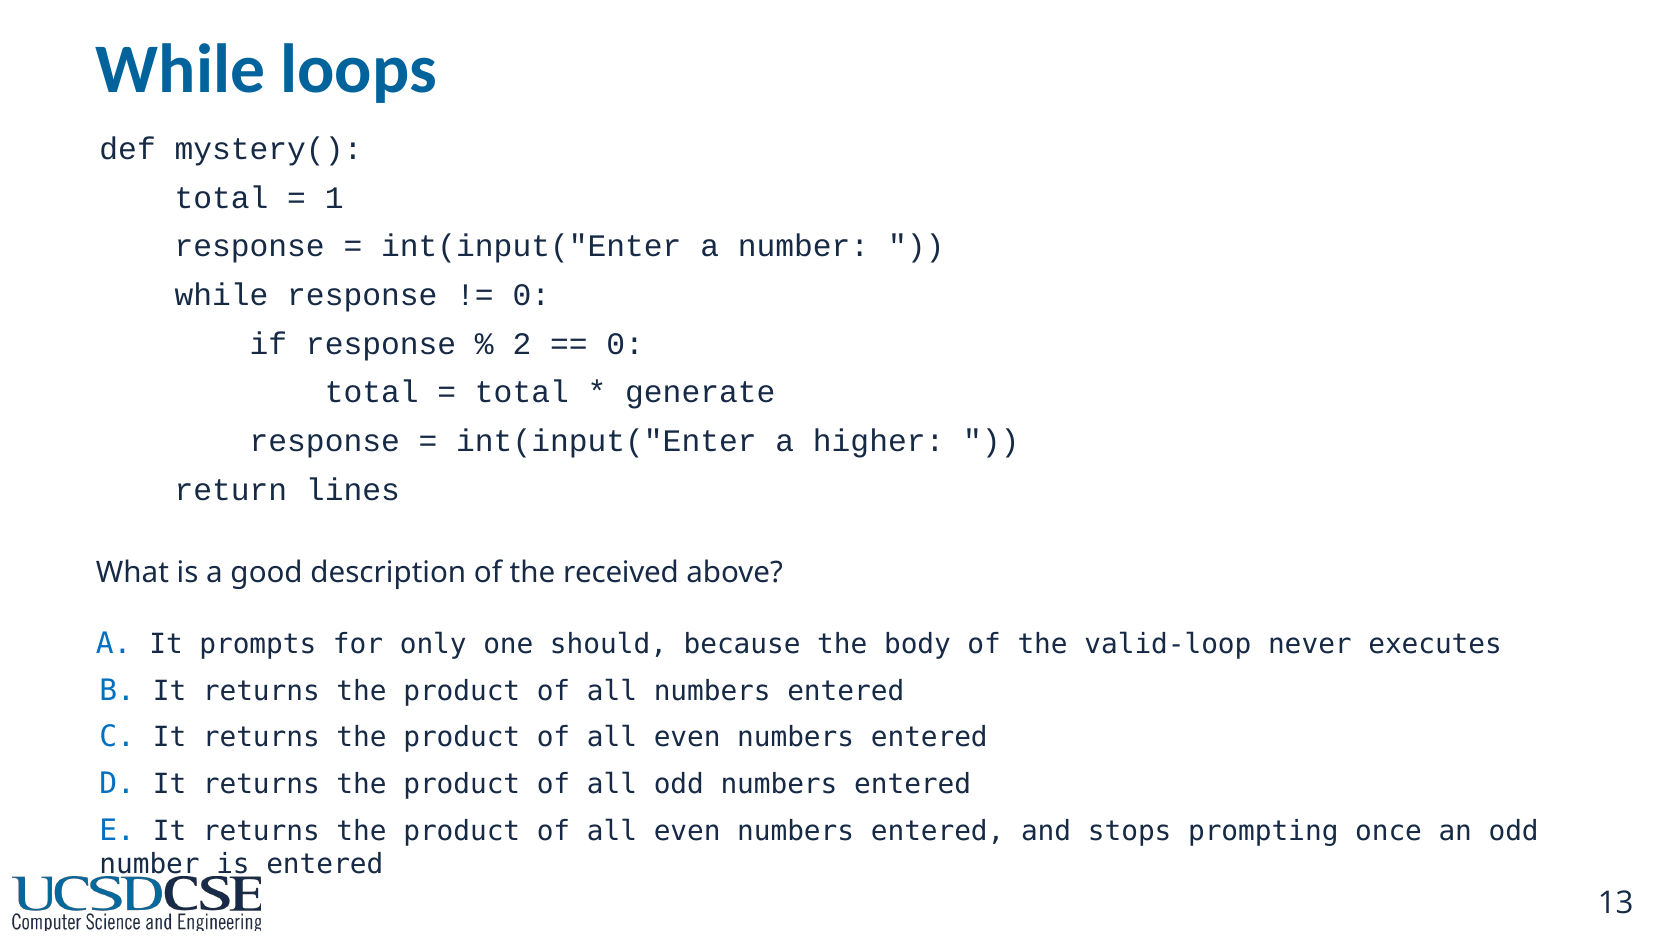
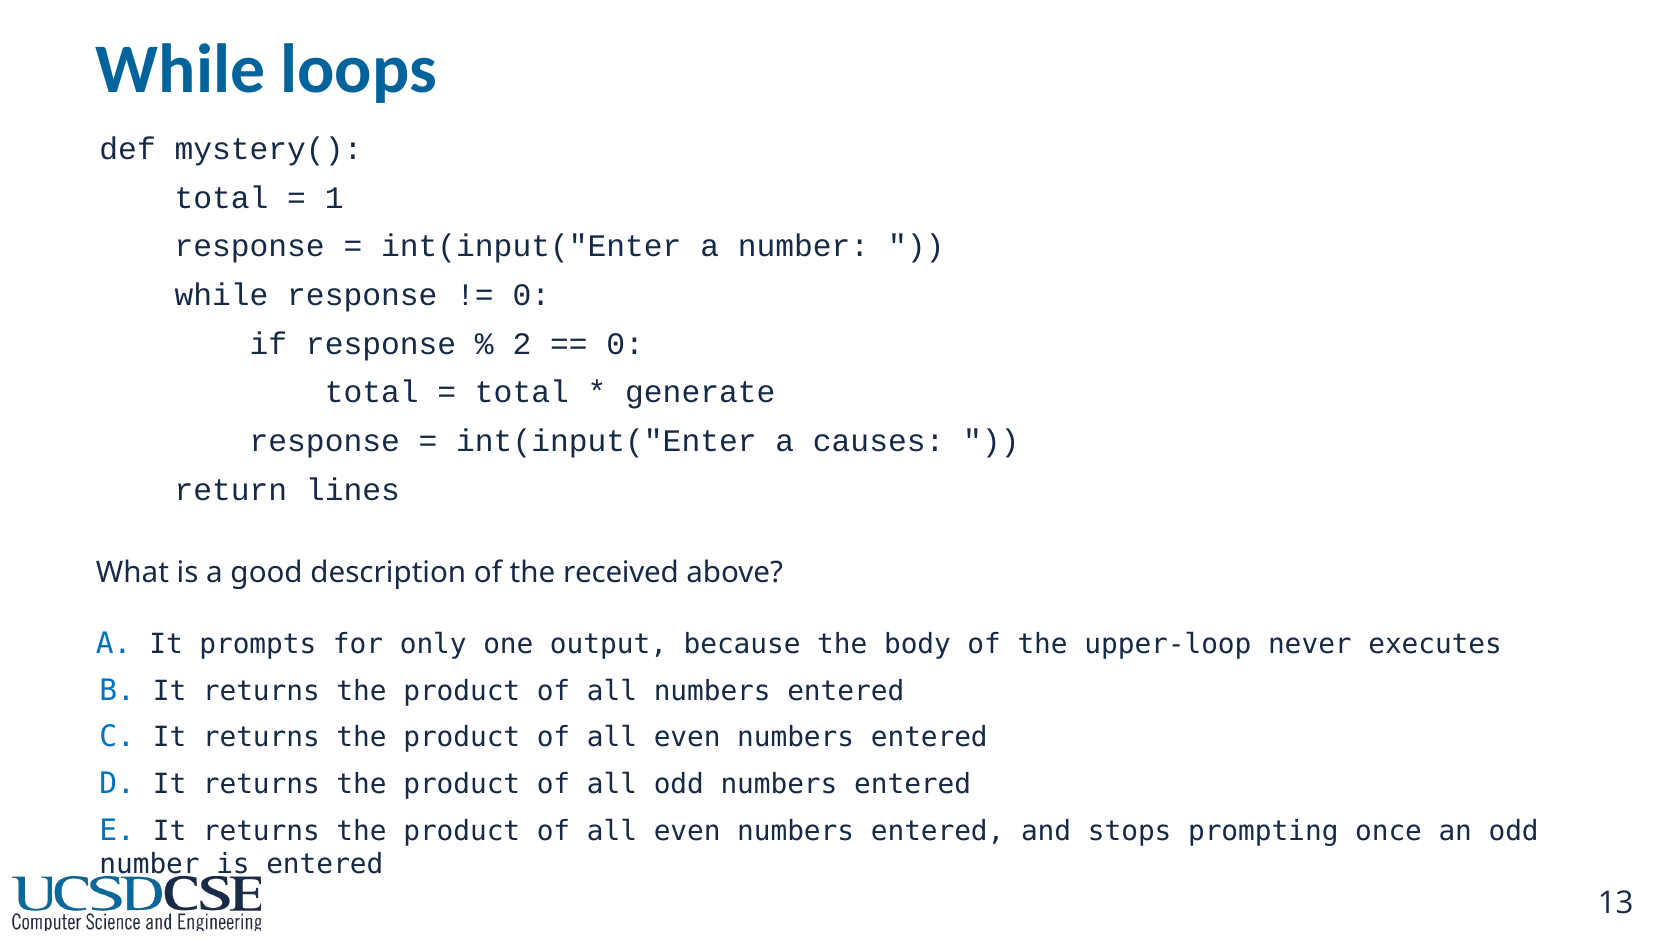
higher: higher -> causes
should: should -> output
valid-loop: valid-loop -> upper-loop
